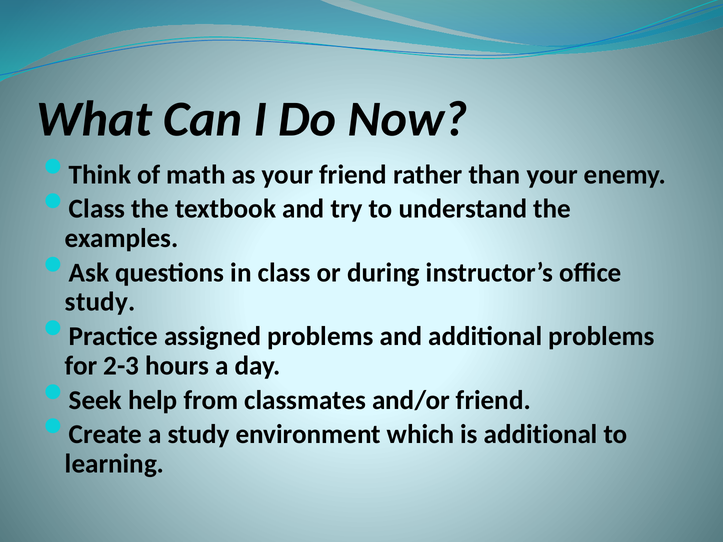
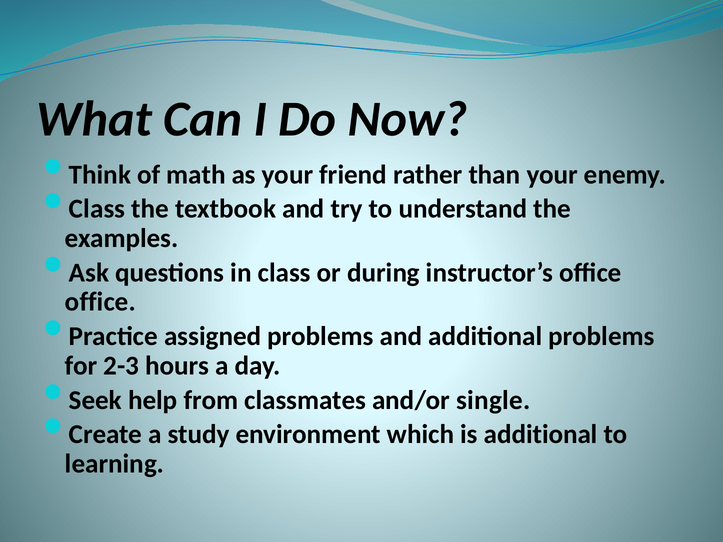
study at (100, 302): study -> office
and/or friend: friend -> single
